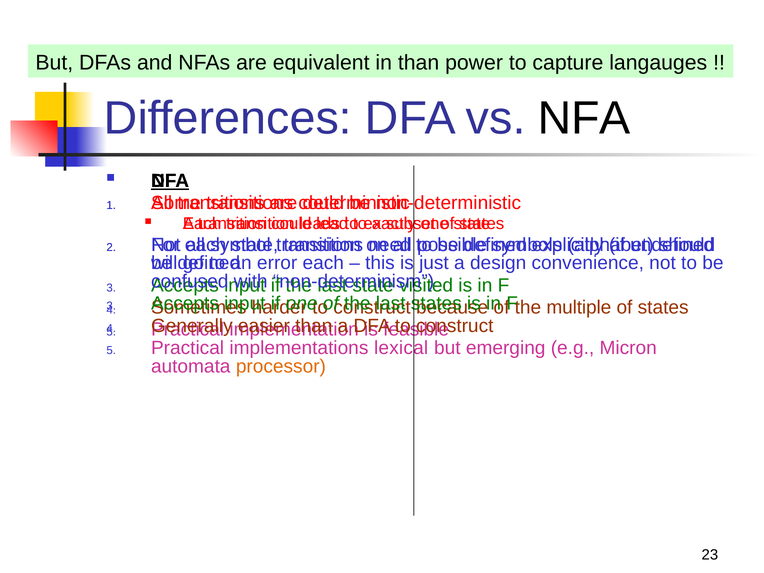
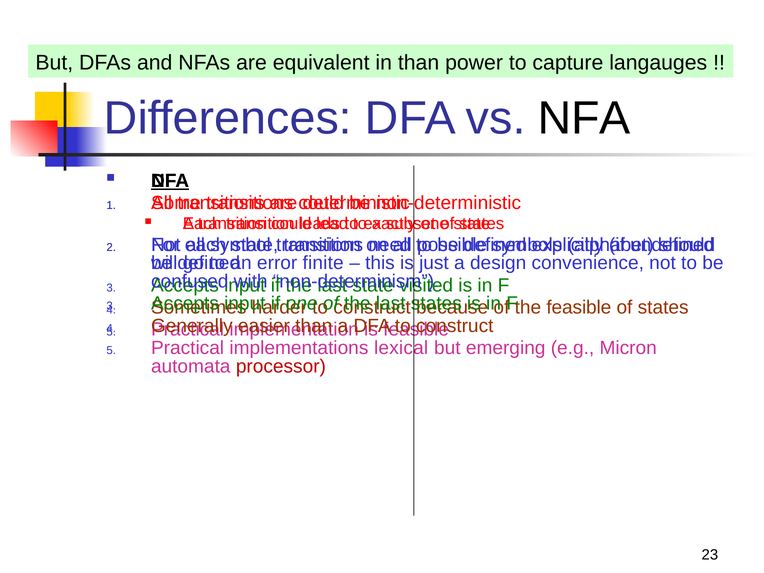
error each: each -> finite
the multiple: multiple -> feasible
processor colour: orange -> red
